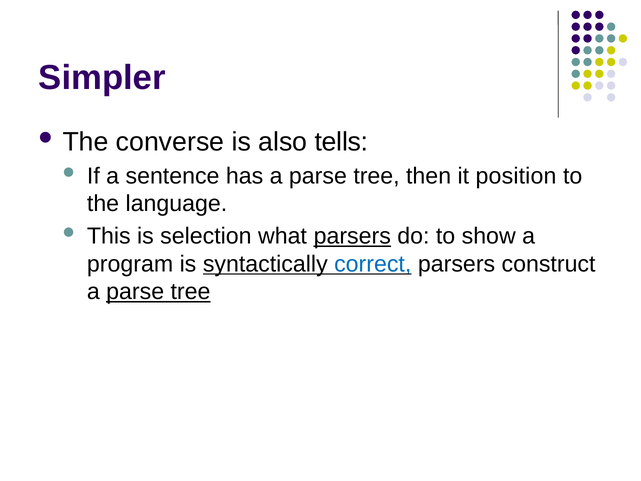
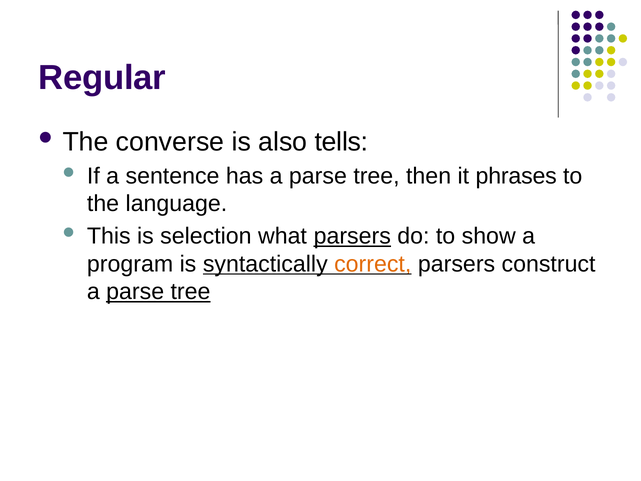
Simpler: Simpler -> Regular
position: position -> phrases
correct colour: blue -> orange
